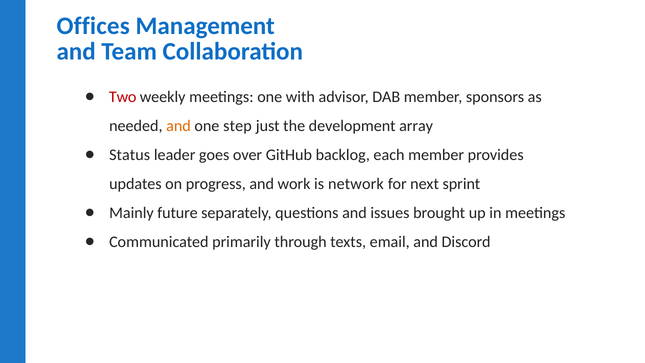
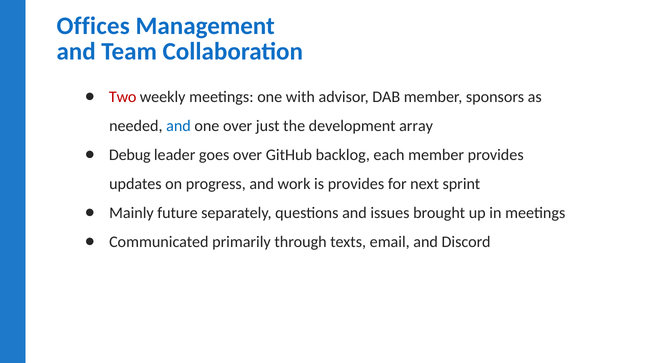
and at (178, 126) colour: orange -> blue
one step: step -> over
Status: Status -> Debug
is network: network -> provides
